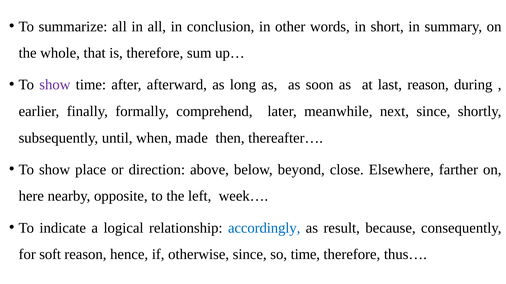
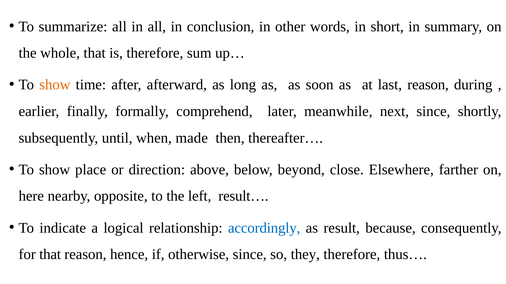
show at (55, 85) colour: purple -> orange
week…: week… -> result…
for soft: soft -> that
so time: time -> they
